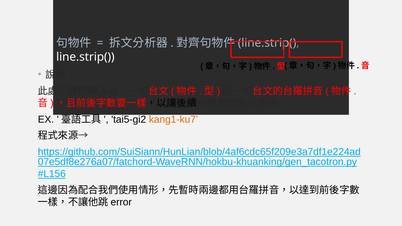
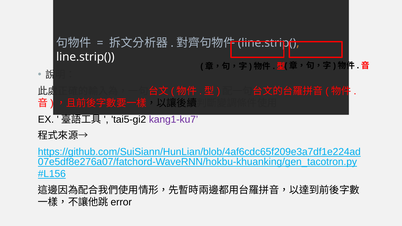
kang1-ku7 colour: orange -> purple
